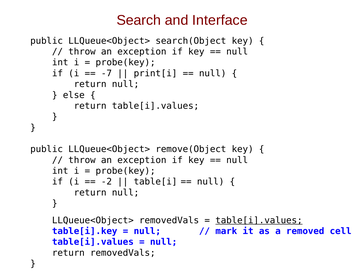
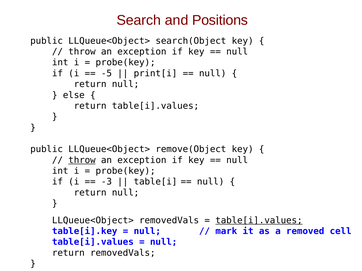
Interface: Interface -> Positions
-7: -7 -> -5
throw at (82, 160) underline: none -> present
-2: -2 -> -3
